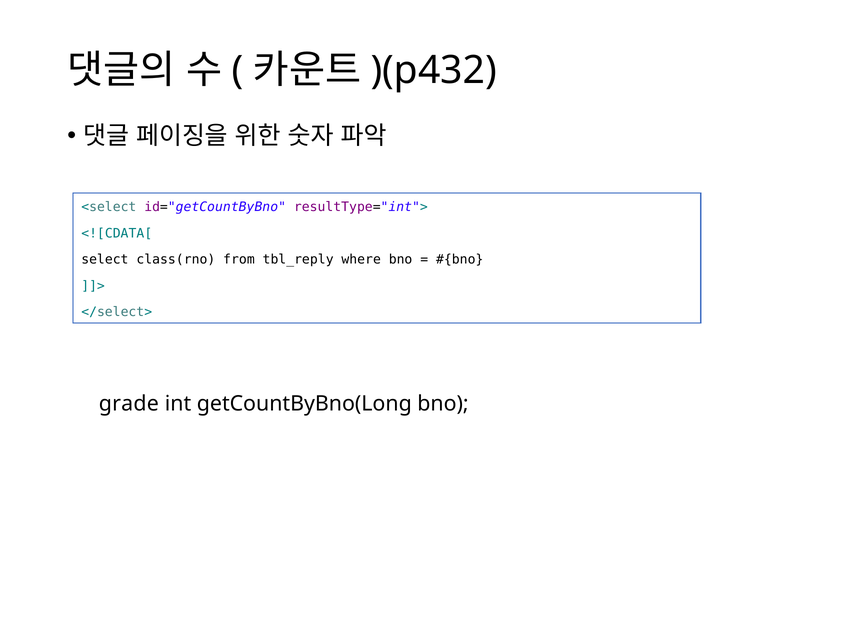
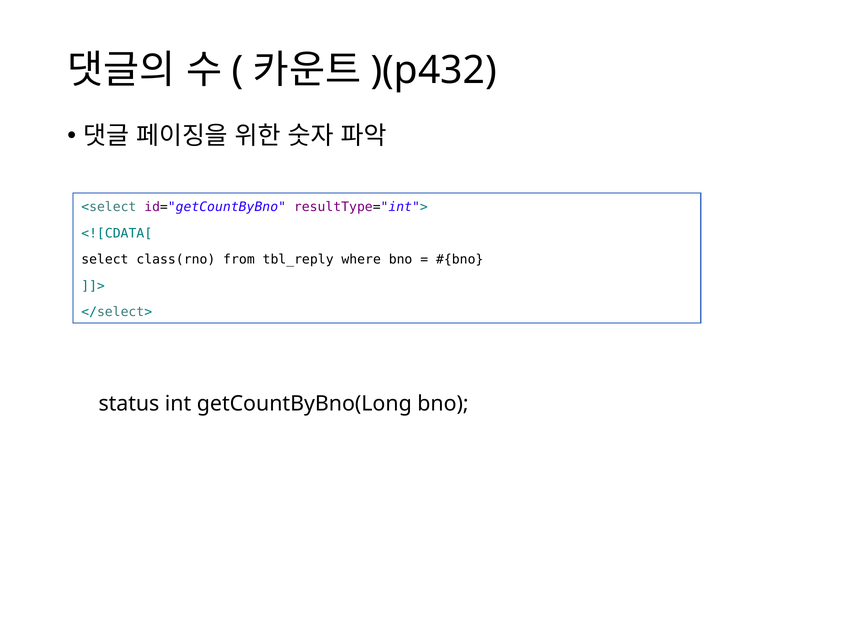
grade: grade -> status
